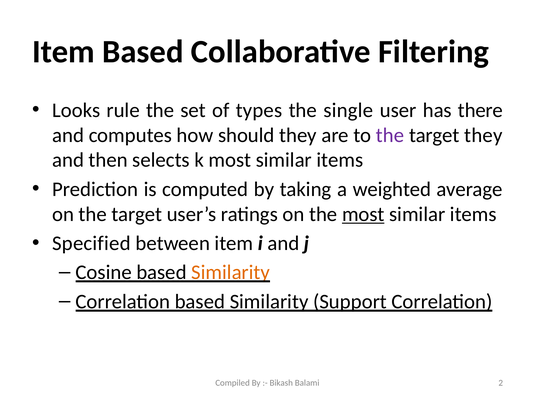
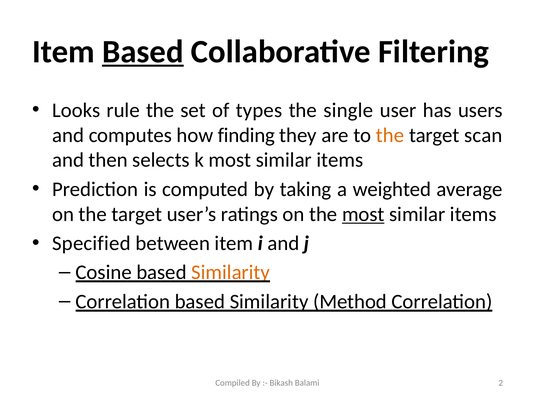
Based at (143, 52) underline: none -> present
there: there -> users
should: should -> finding
the at (390, 135) colour: purple -> orange
target they: they -> scan
Support: Support -> Method
